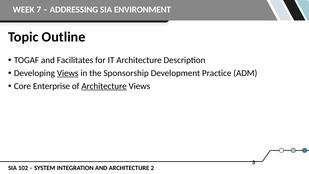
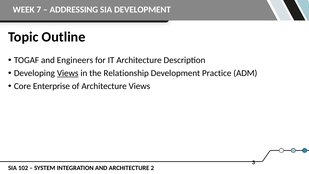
ENVIRONMENT at (142, 10): ENVIRONMENT -> DEVELOPMENT
Facilitates: Facilitates -> Engineers
Sponsorship: Sponsorship -> Relationship
Architecture at (104, 86) underline: present -> none
